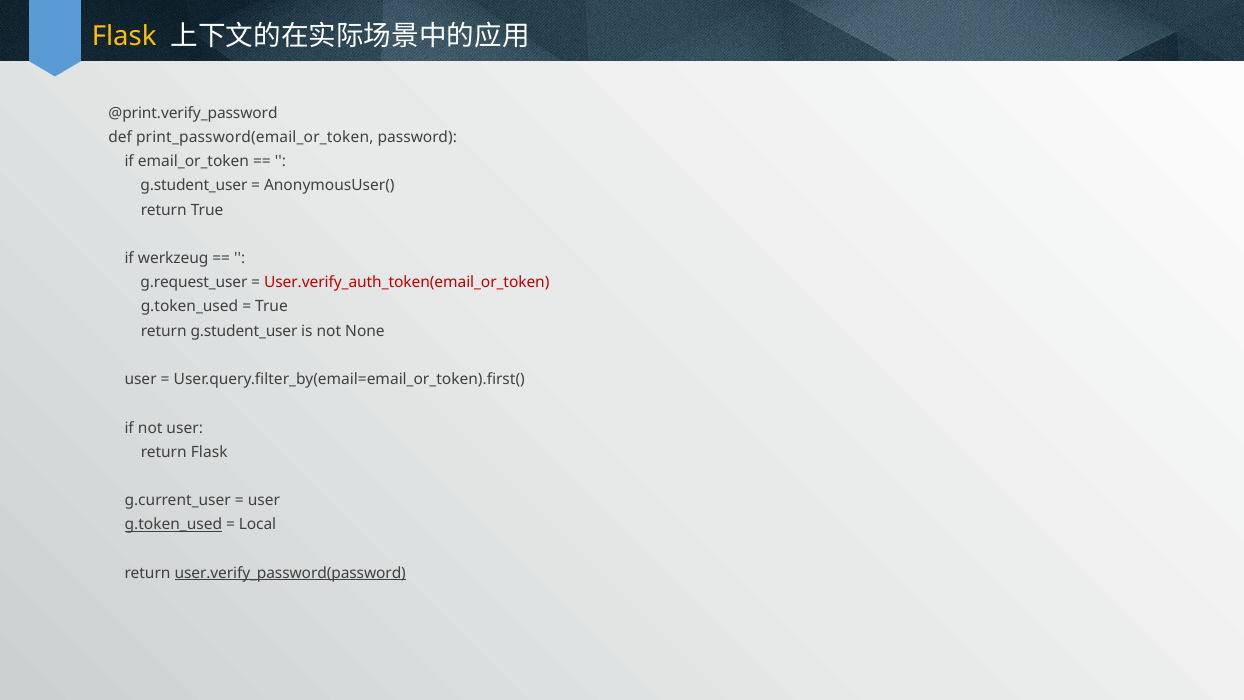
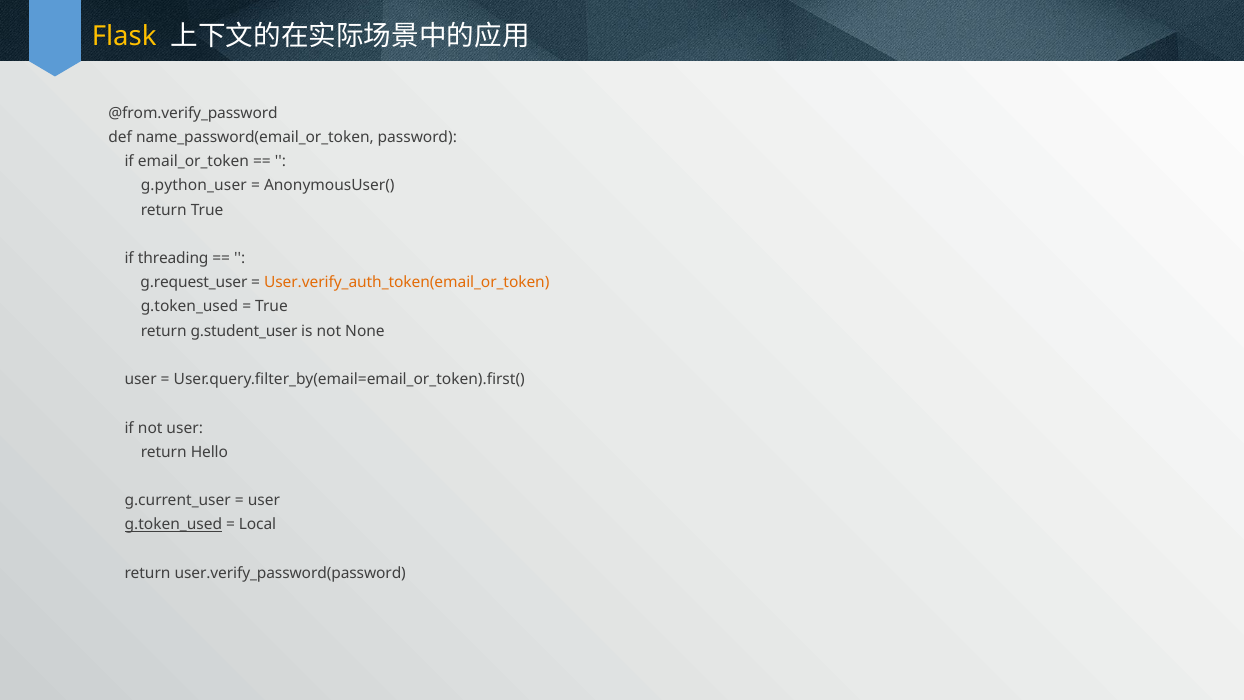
@print.verify_password: @print.verify_password -> @from.verify_password
print_password(email_or_token: print_password(email_or_token -> name_password(email_or_token
g.student_user at (194, 186): g.student_user -> g.python_user
werkzeug: werkzeug -> threading
User.verify_auth_token(email_or_token colour: red -> orange
return Flask: Flask -> Hello
user.verify_password(password underline: present -> none
